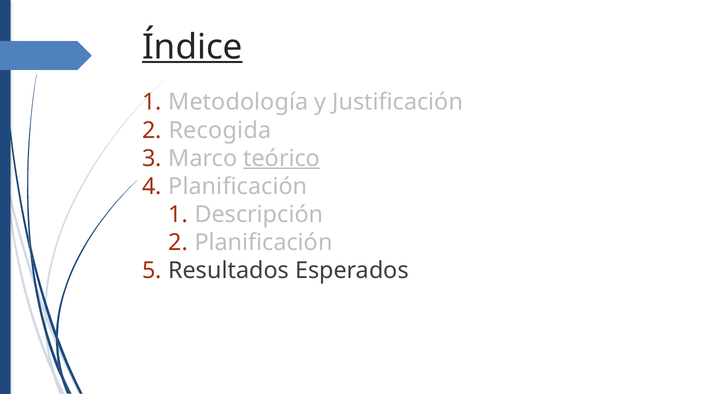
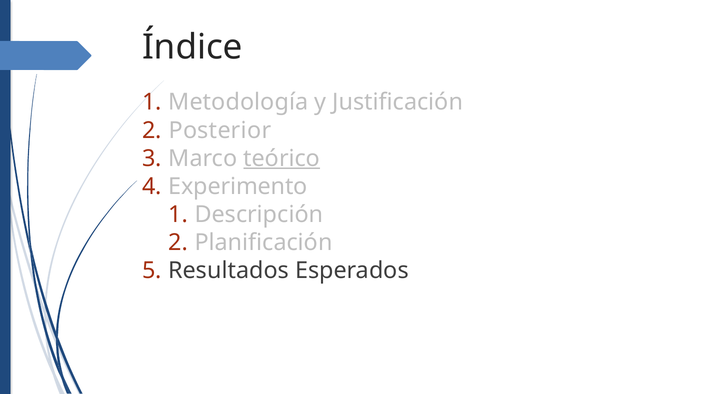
Índice underline: present -> none
Recogida: Recogida -> Posterior
Planificación at (238, 187): Planificación -> Experimento
